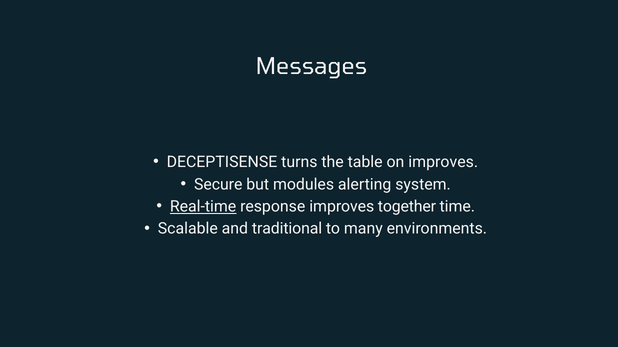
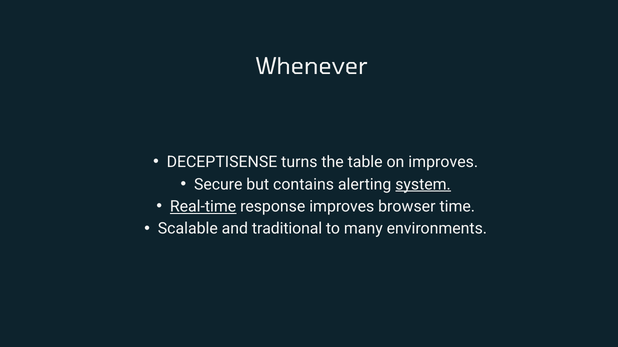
Messages: Messages -> Whenever
modules: modules -> contains
system underline: none -> present
together: together -> browser
